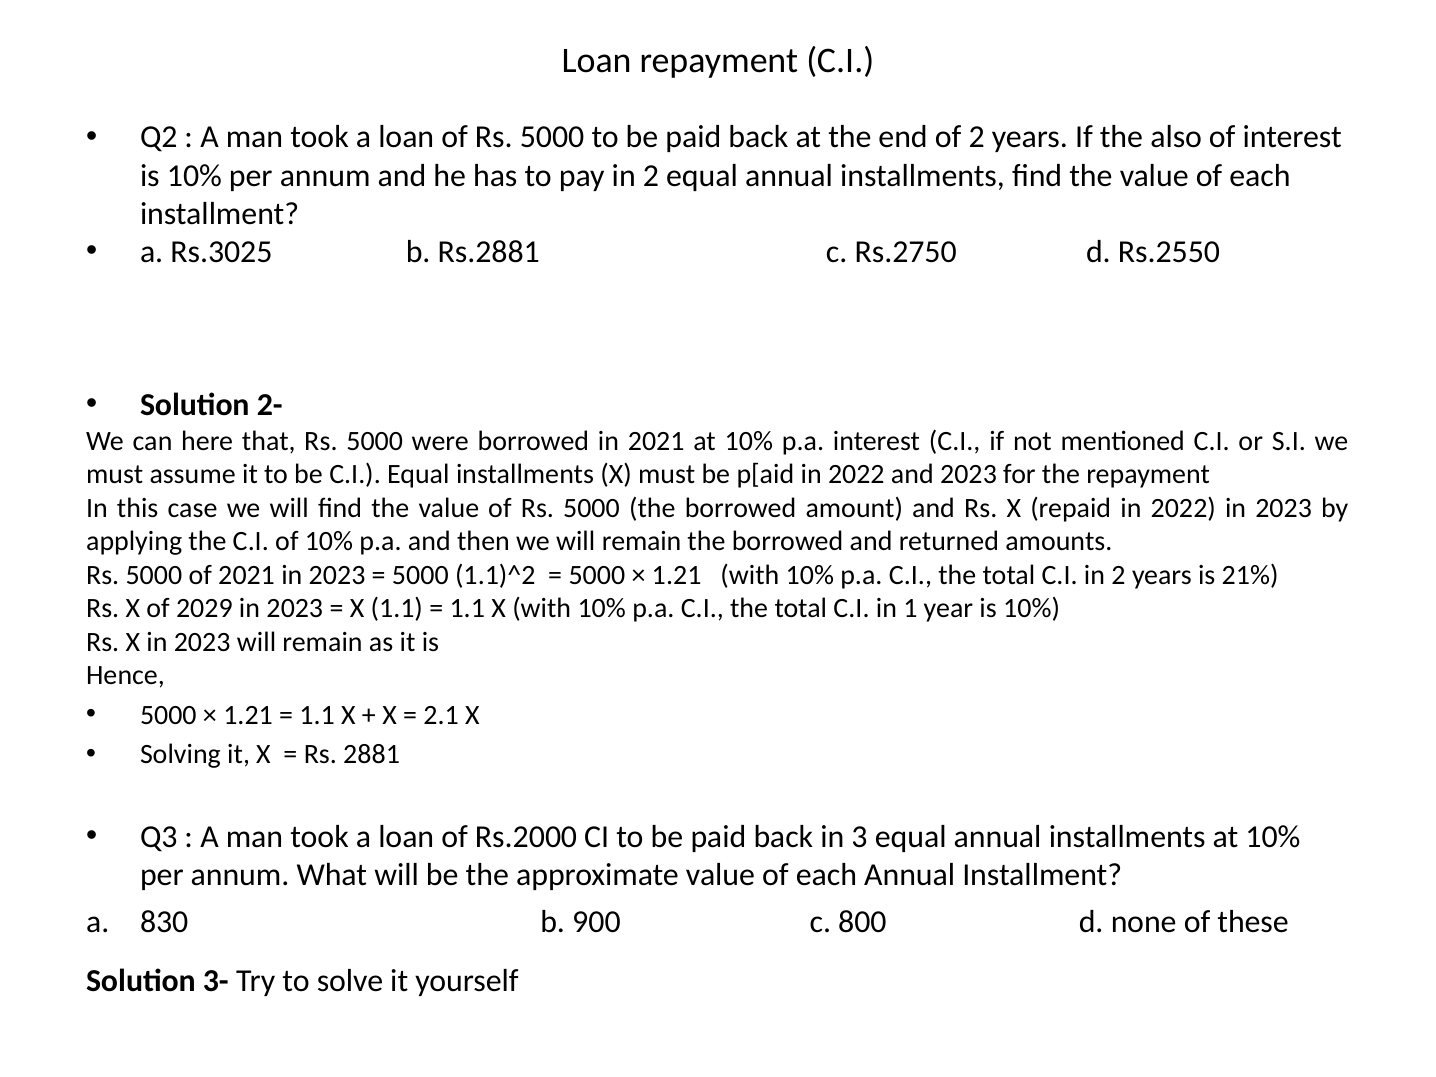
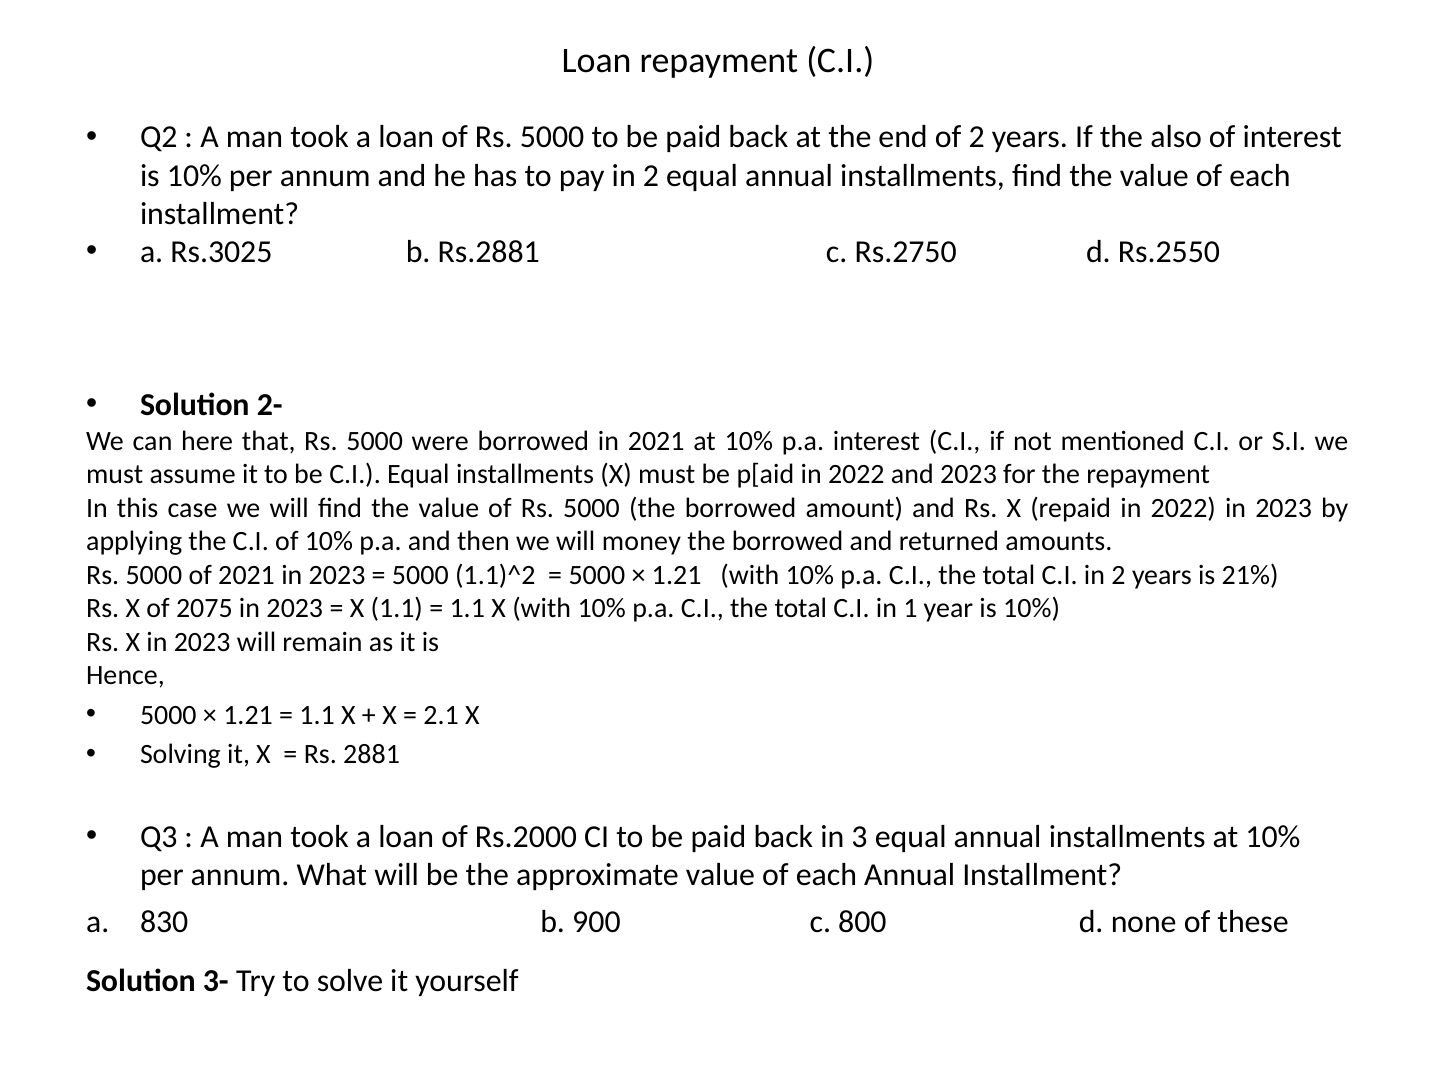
we will remain: remain -> money
2029: 2029 -> 2075
